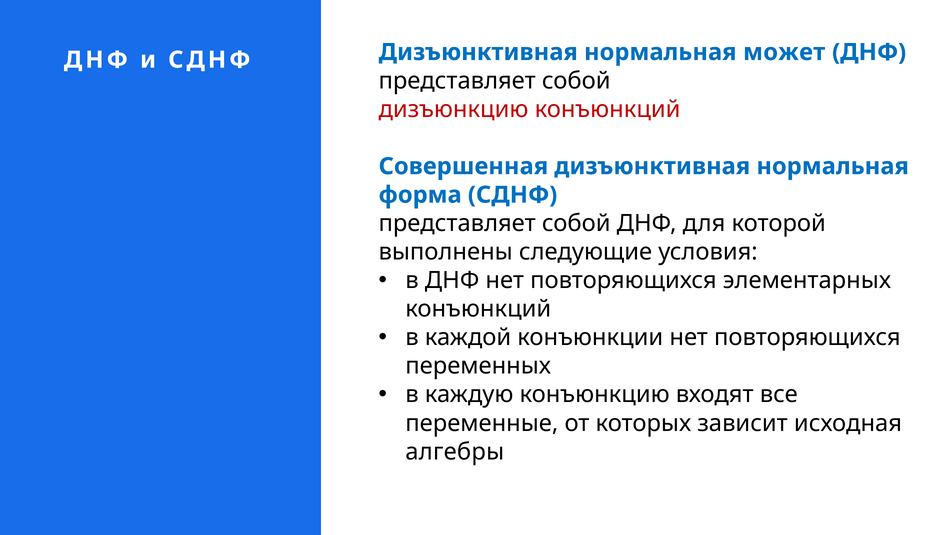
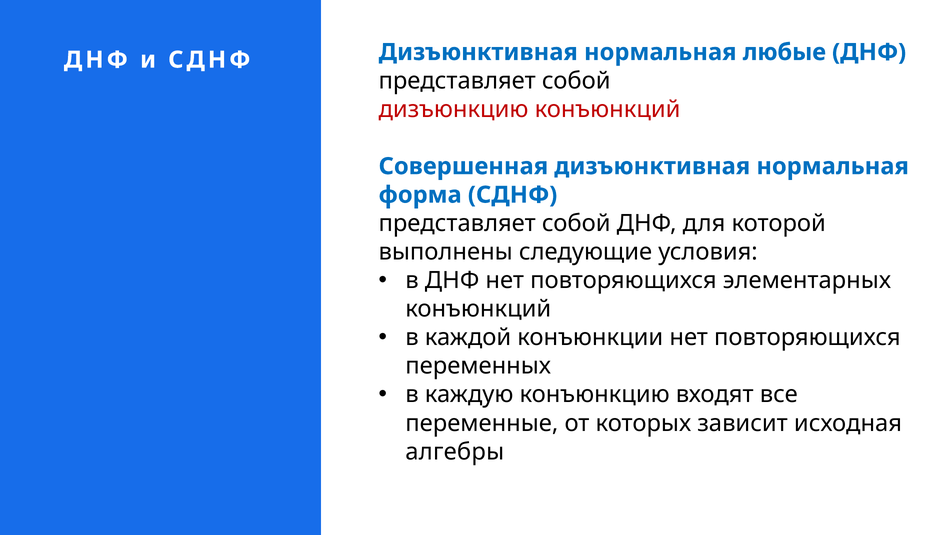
может: может -> любые
